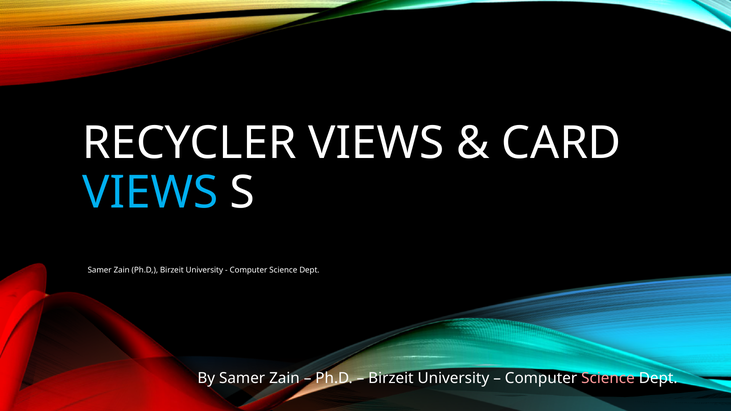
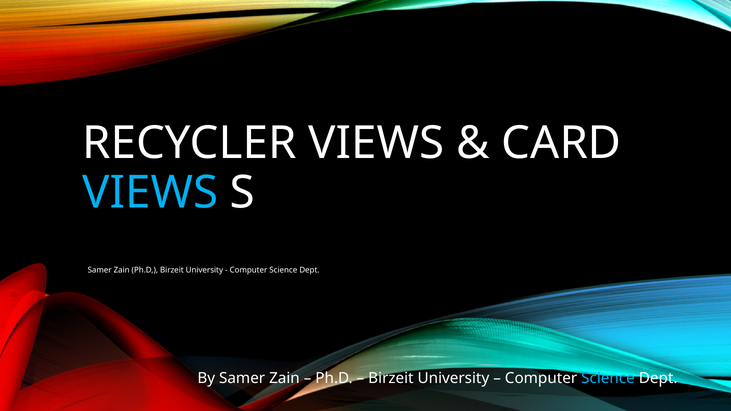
Science at (608, 378) colour: pink -> light blue
